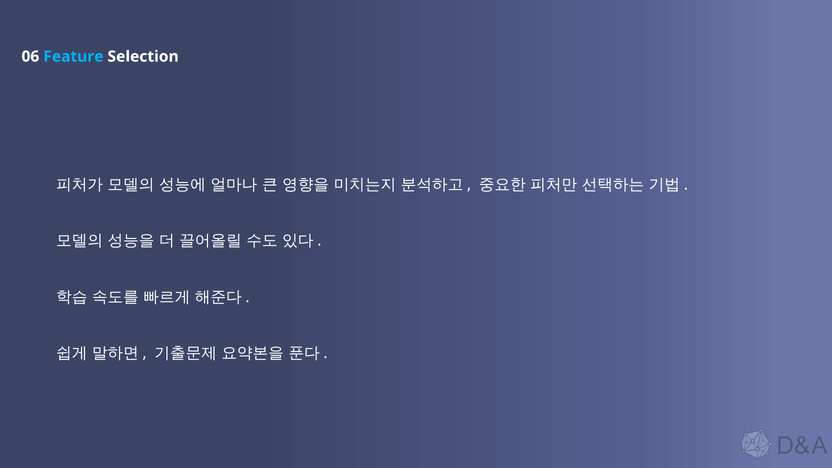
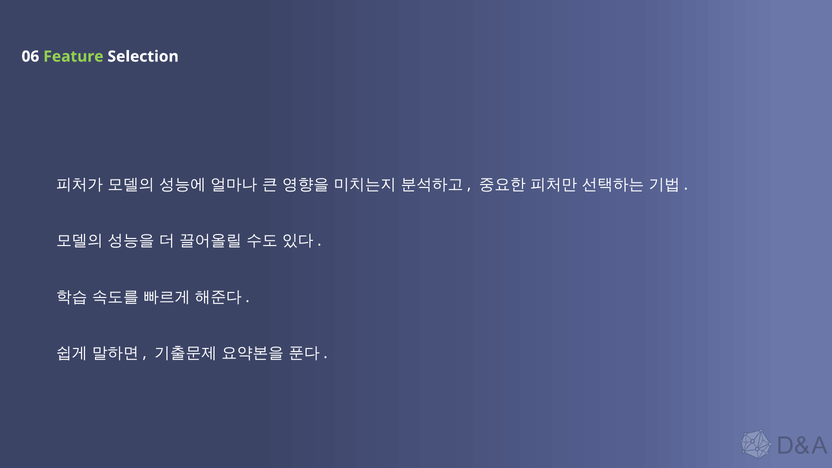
Feature colour: light blue -> light green
